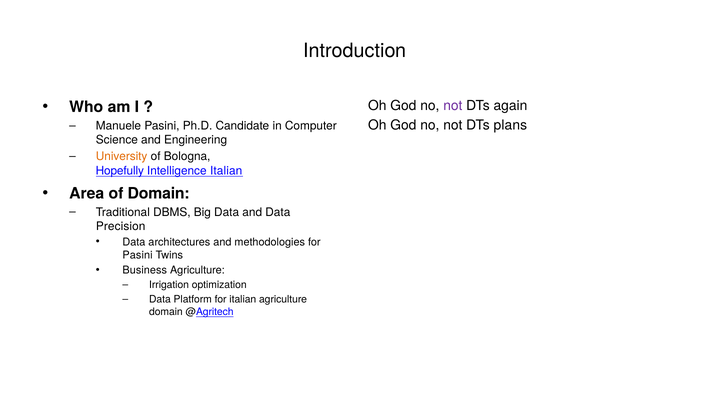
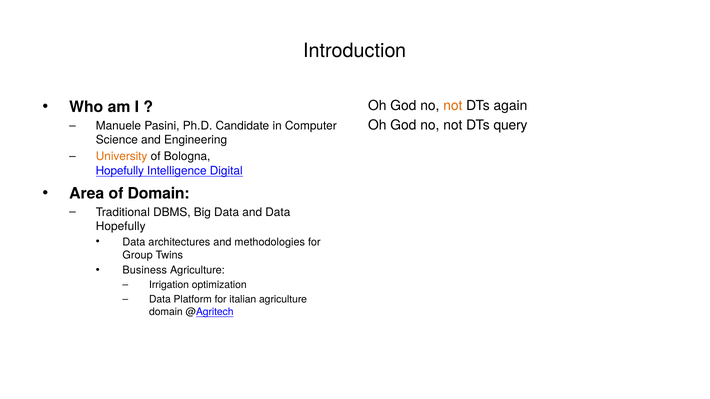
not at (453, 106) colour: purple -> orange
plans: plans -> query
Intelligence Italian: Italian -> Digital
Precision at (121, 227): Precision -> Hopefully
Pasini at (138, 255): Pasini -> Group
